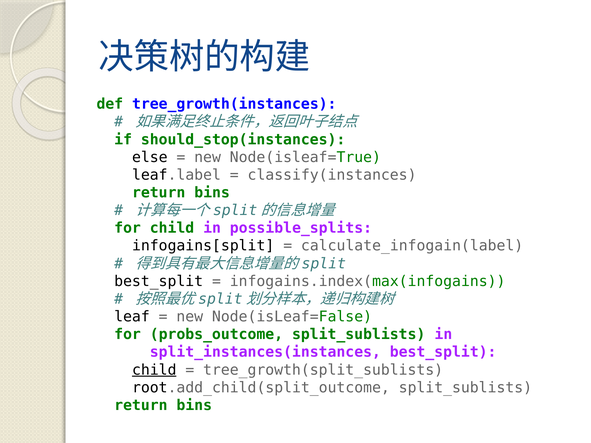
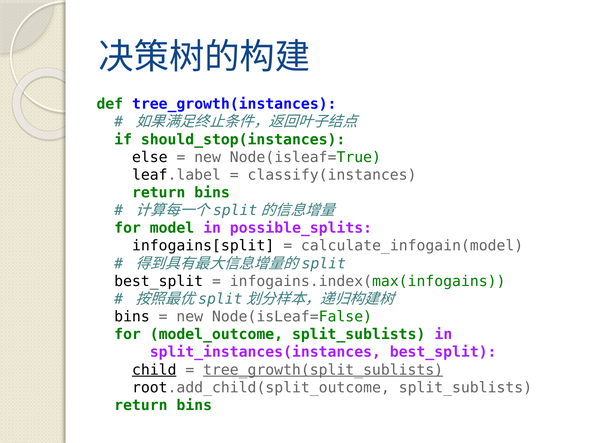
for child: child -> model
calculate_infogain(label: calculate_infogain(label -> calculate_infogain(model
leaf at (132, 317): leaf -> bins
probs_outcome: probs_outcome -> model_outcome
tree_growth(split_sublists underline: none -> present
